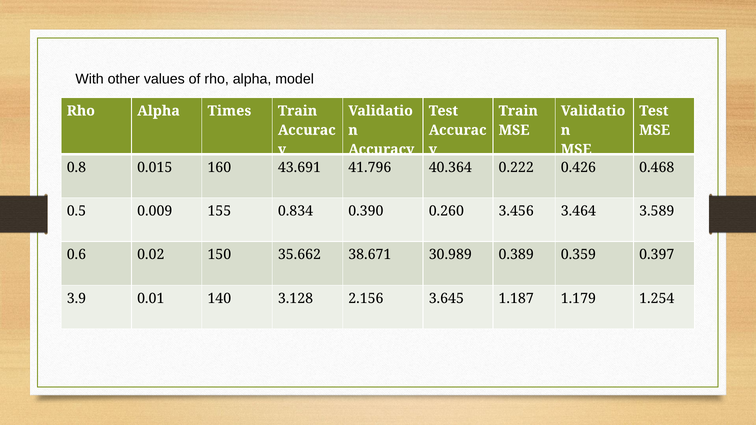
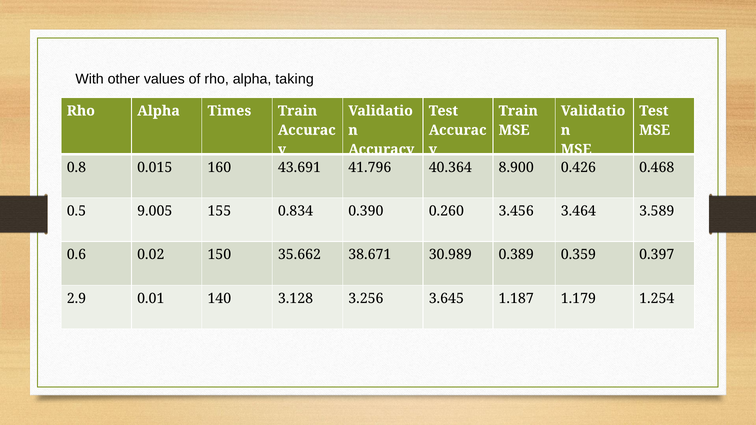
model: model -> taking
0.222: 0.222 -> 8.900
0.009: 0.009 -> 9.005
3.9: 3.9 -> 2.9
2.156: 2.156 -> 3.256
